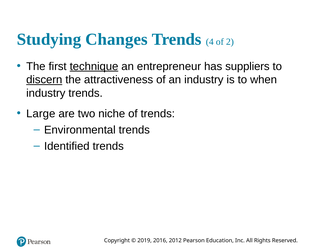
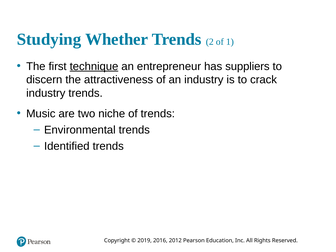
Changes: Changes -> Whether
4: 4 -> 2
2: 2 -> 1
discern underline: present -> none
when: when -> crack
Large: Large -> Music
